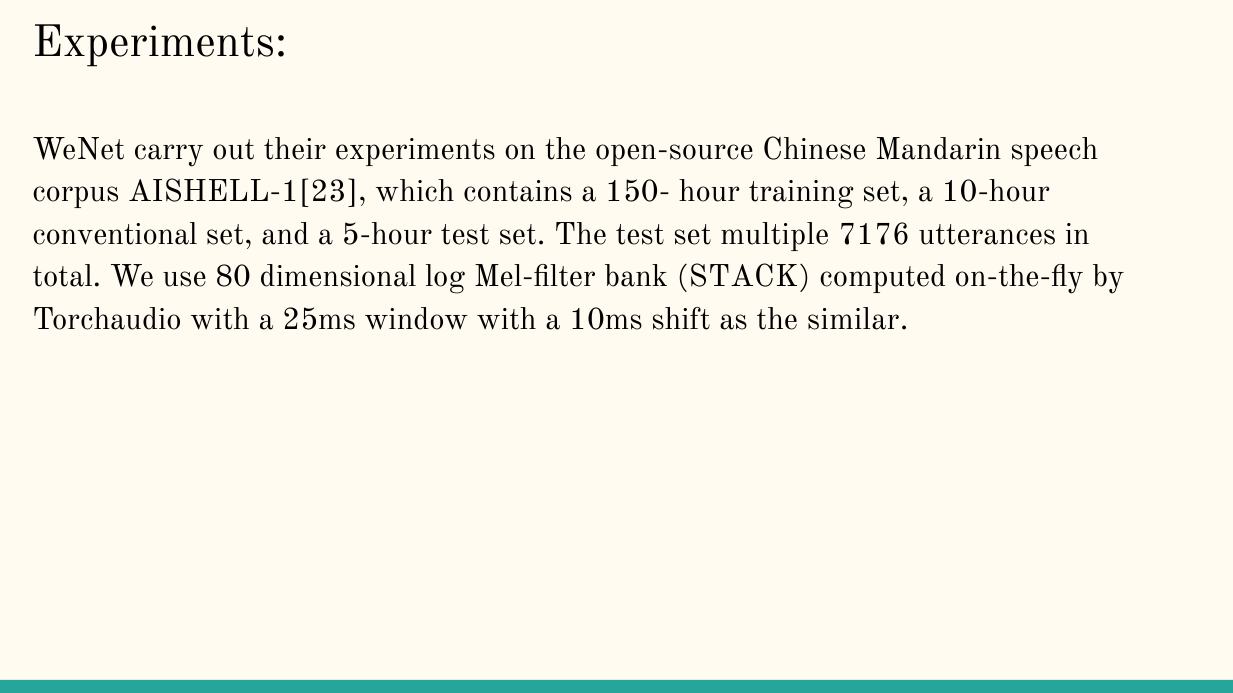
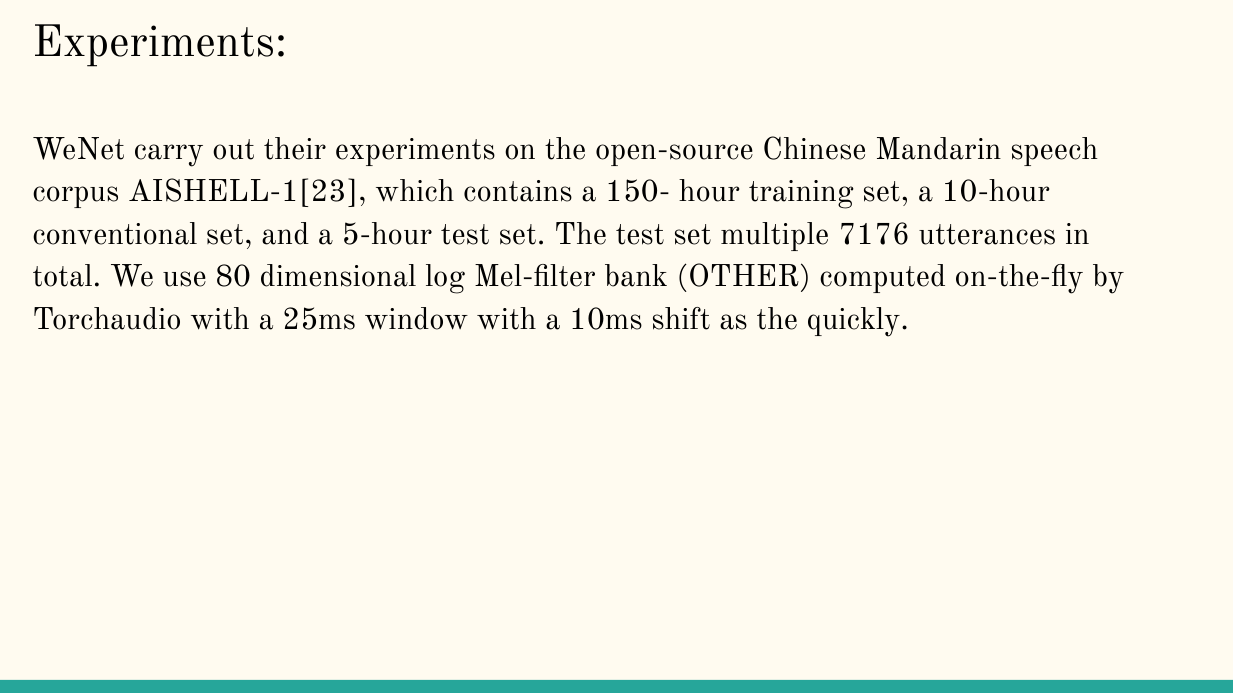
STACK: STACK -> OTHER
similar: similar -> quickly
